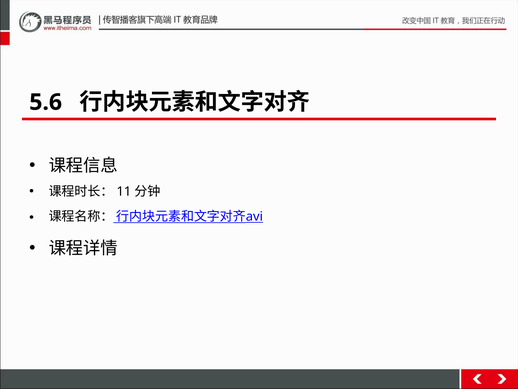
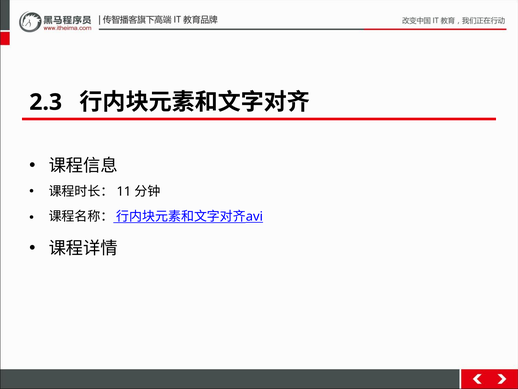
5.6: 5.6 -> 2.3
